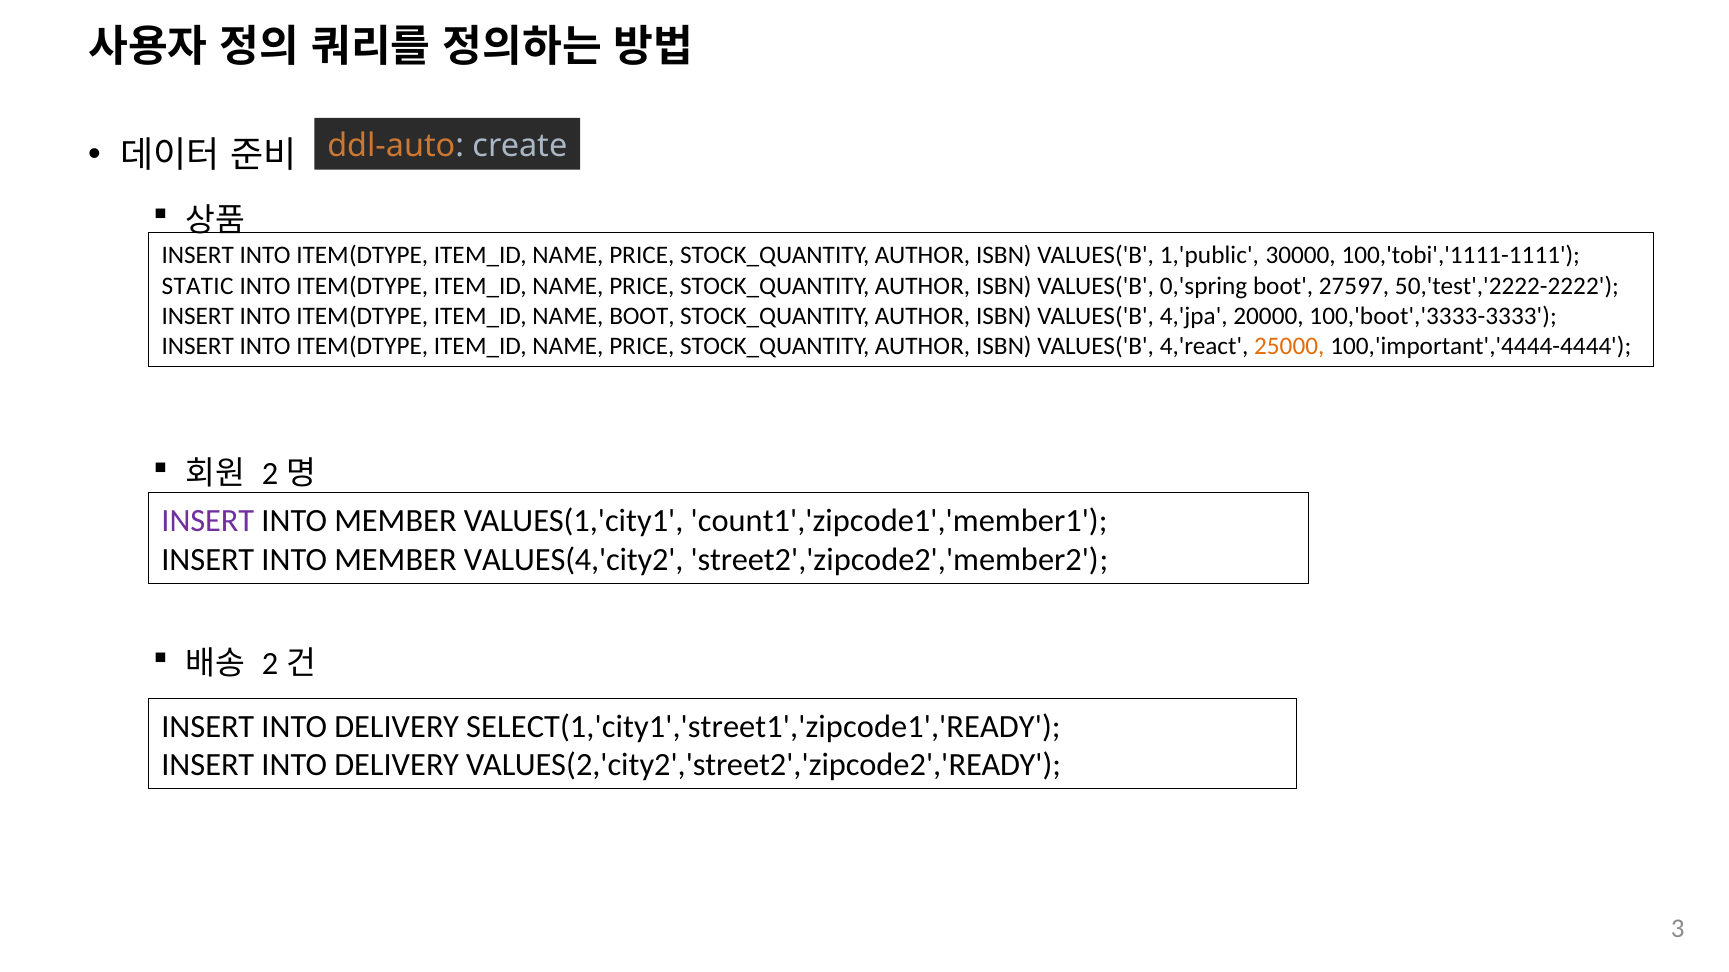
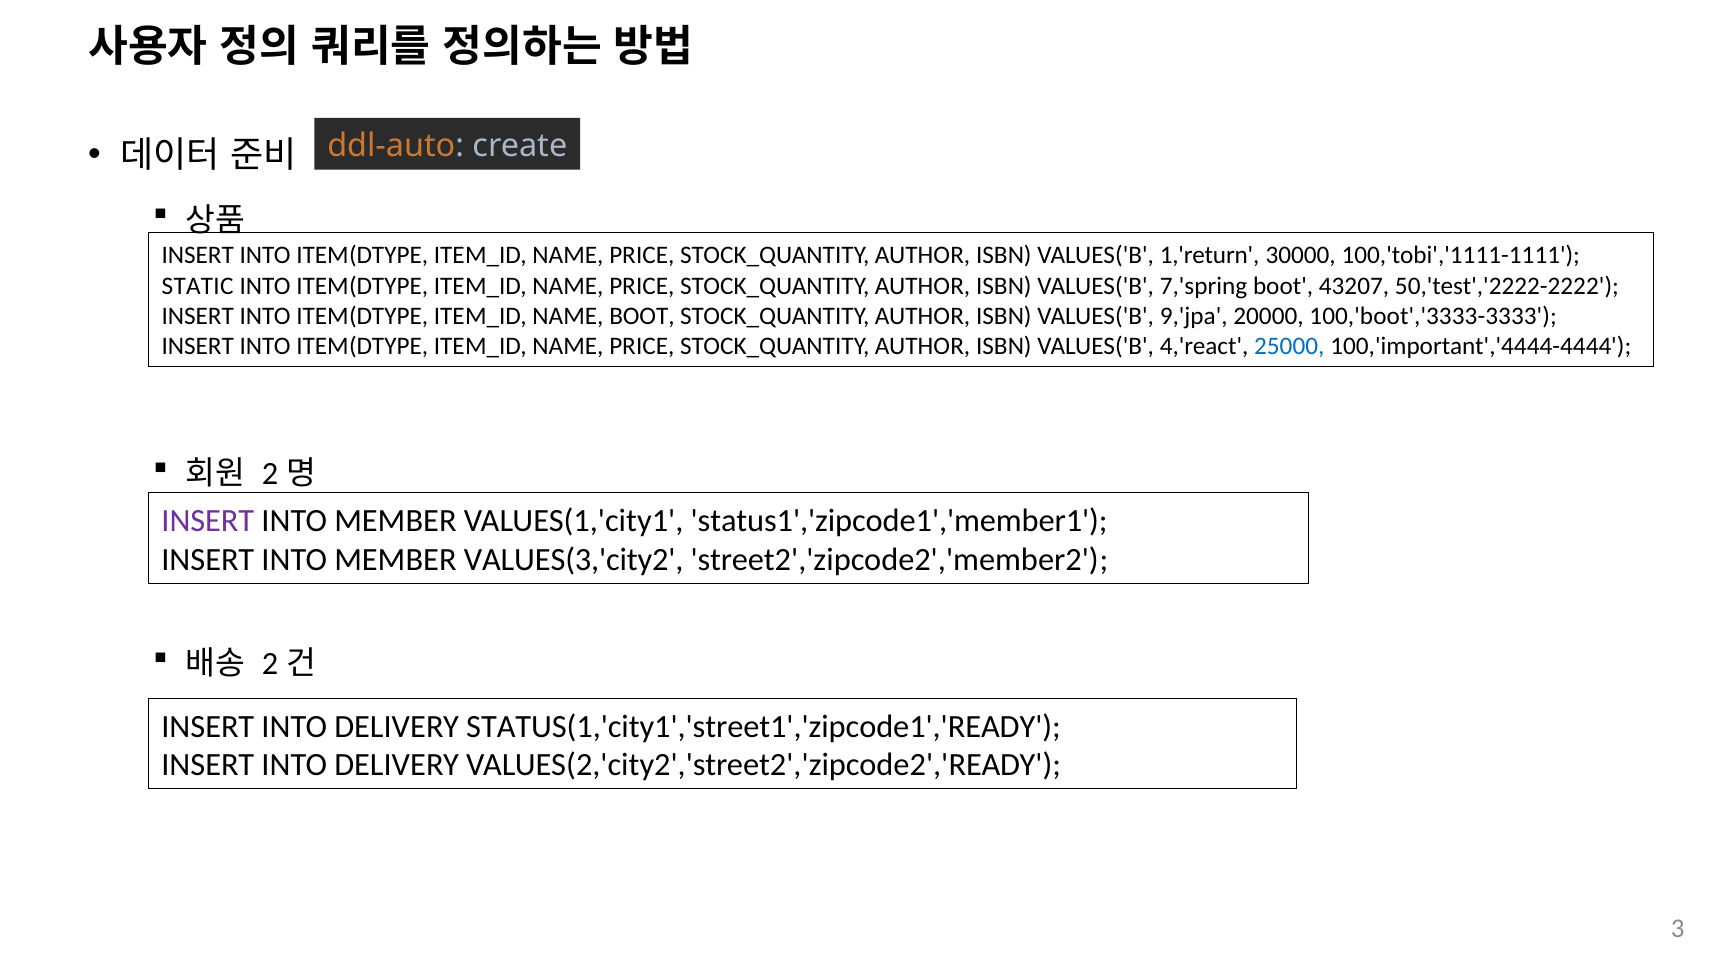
1,'public: 1,'public -> 1,'return
0,'spring: 0,'spring -> 7,'spring
27597: 27597 -> 43207
4,'jpa: 4,'jpa -> 9,'jpa
25000 colour: orange -> blue
count1','zipcode1','member1: count1','zipcode1','member1 -> status1','zipcode1','member1
VALUES(4,'city2: VALUES(4,'city2 -> VALUES(3,'city2
SELECT(1,'city1','street1','zipcode1','READY: SELECT(1,'city1','street1','zipcode1','READY -> STATUS(1,'city1','street1','zipcode1','READY
